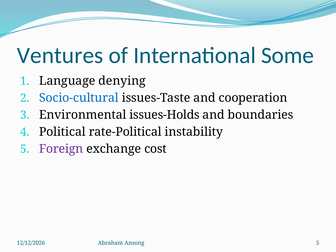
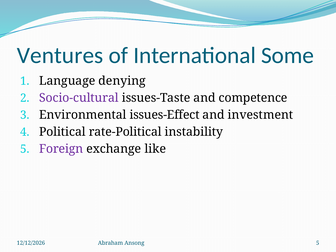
Socio-cultural colour: blue -> purple
cooperation: cooperation -> competence
issues-Holds: issues-Holds -> issues-Effect
boundaries: boundaries -> investment
cost: cost -> like
